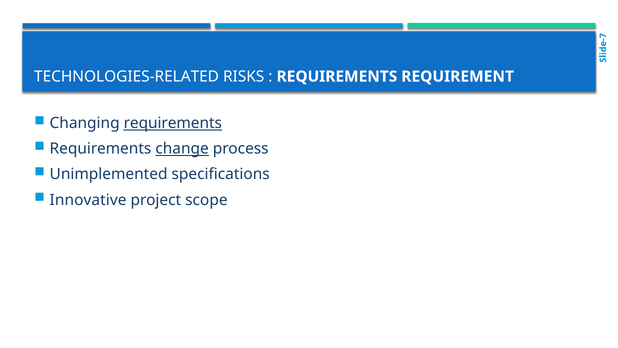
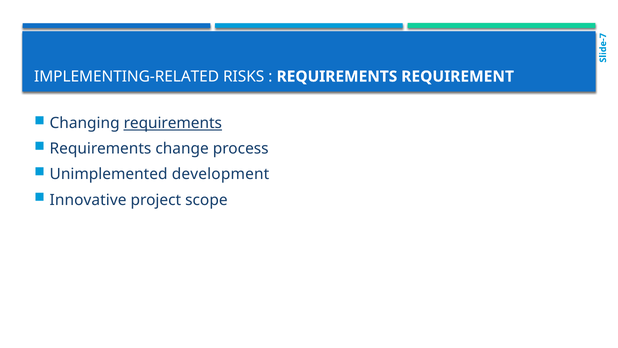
TECHNOLOGIES-RELATED: TECHNOLOGIES-RELATED -> IMPLEMENTING-RELATED
change underline: present -> none
specifications: specifications -> development
